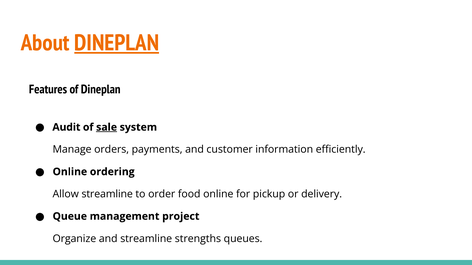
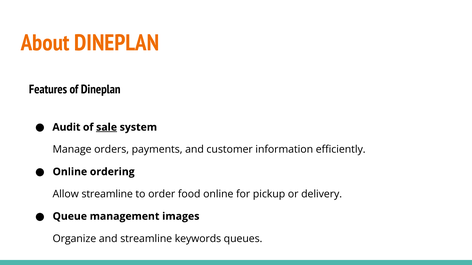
DINEPLAN at (117, 43) underline: present -> none
project: project -> images
strengths: strengths -> keywords
